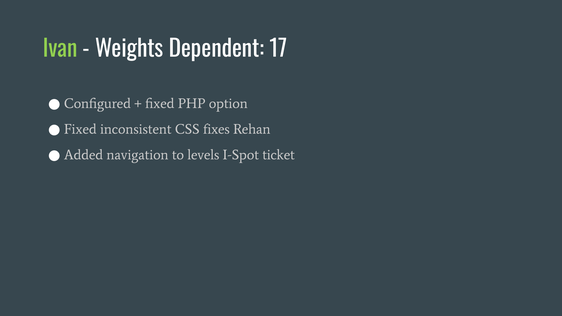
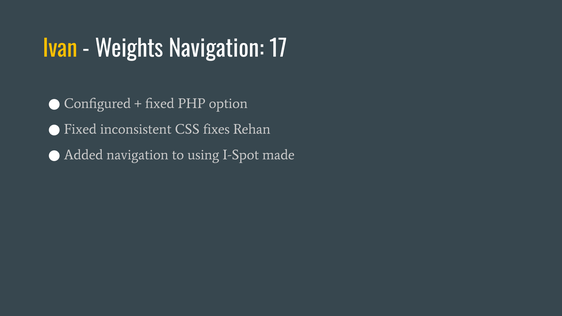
Ivan colour: light green -> yellow
Weights Dependent: Dependent -> Navigation
levels: levels -> using
ticket: ticket -> made
